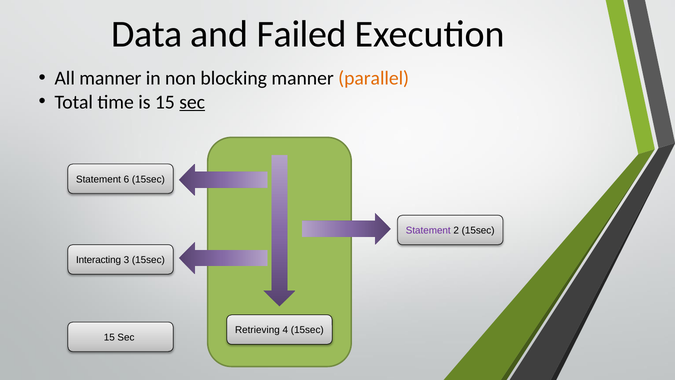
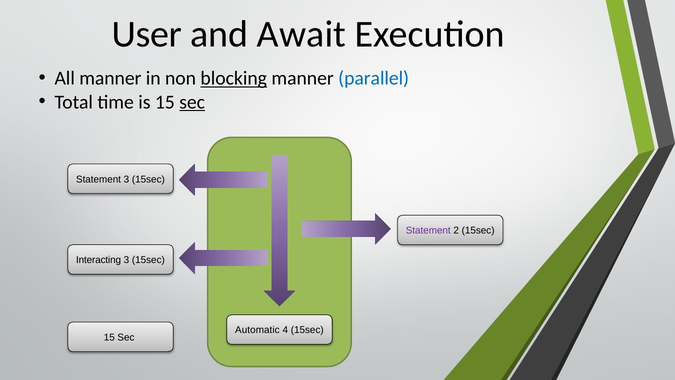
Data: Data -> User
Failed: Failed -> Await
blocking underline: none -> present
parallel colour: orange -> blue
Statement 6: 6 -> 3
Retrieving: Retrieving -> Automatic
